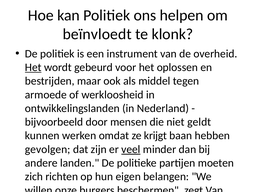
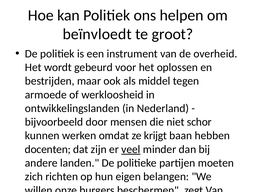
klonk: klonk -> groot
Het at (33, 67) underline: present -> none
geldt: geldt -> schor
gevolgen: gevolgen -> docenten
